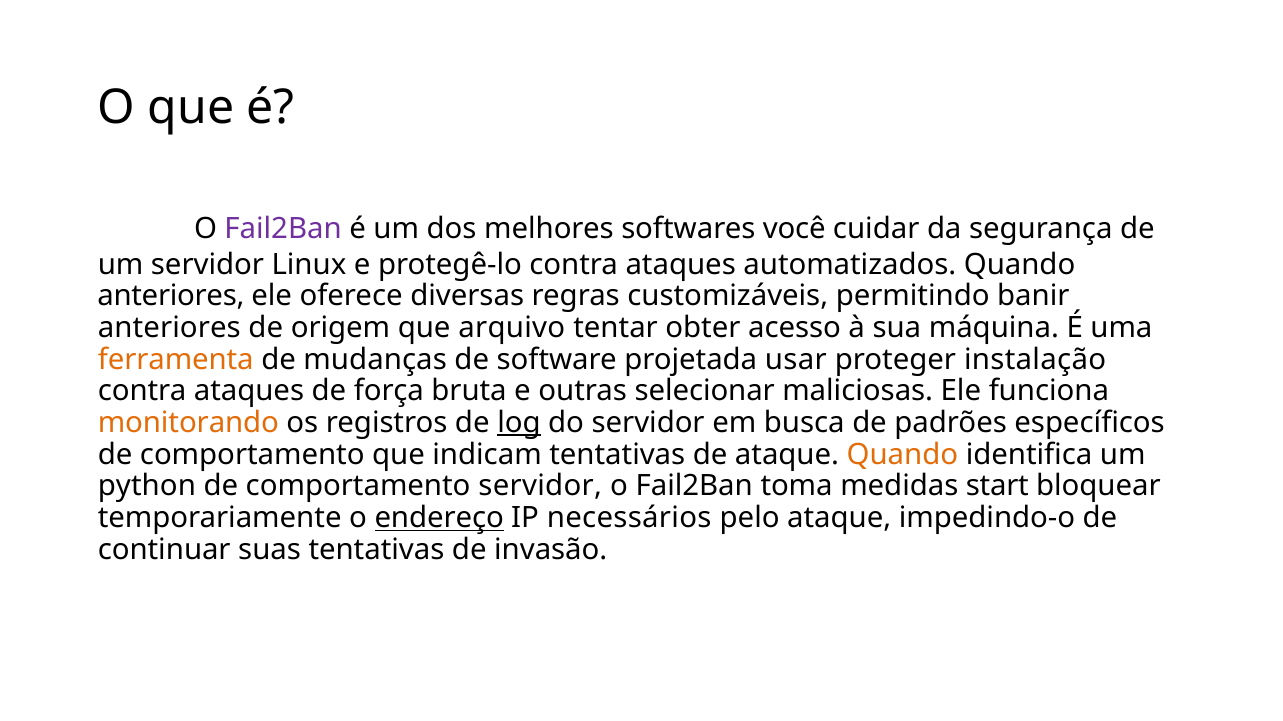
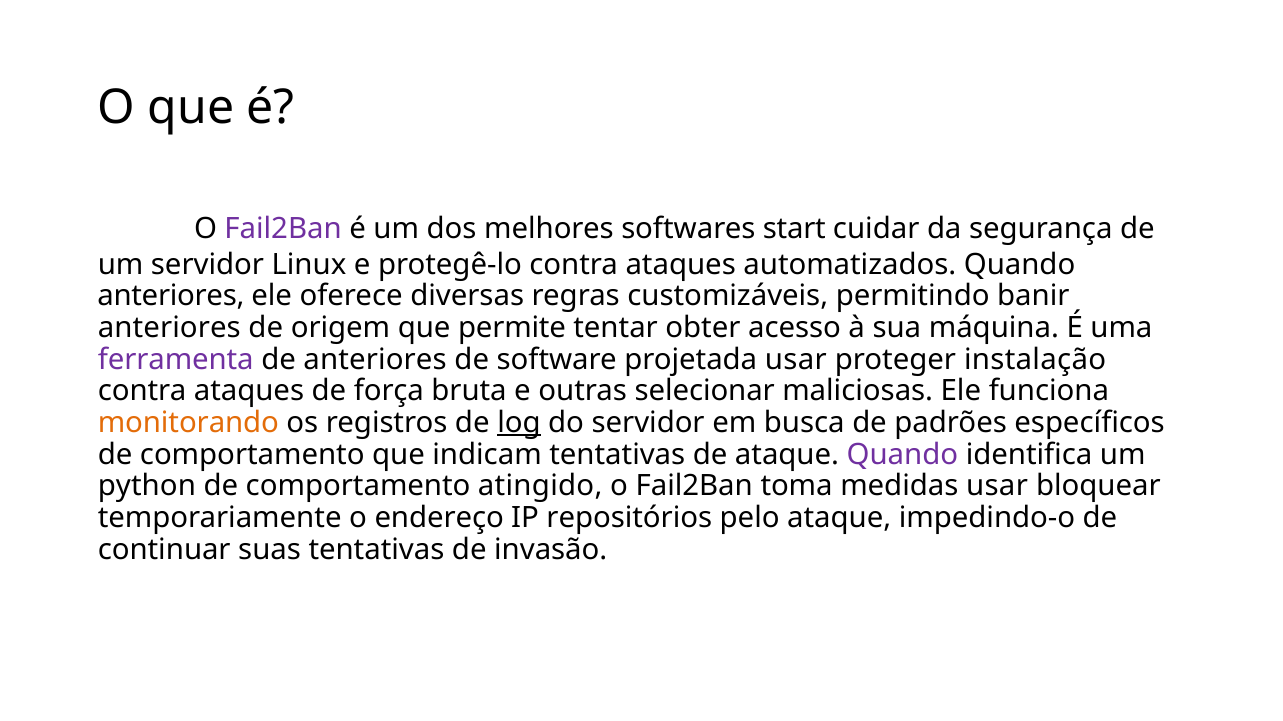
você: você -> start
arquivo: arquivo -> permite
ferramenta colour: orange -> purple
de mudanças: mudanças -> anteriores
Quando at (902, 455) colour: orange -> purple
comportamento servidor: servidor -> atingido
medidas start: start -> usar
endereço underline: present -> none
necessários: necessários -> repositórios
